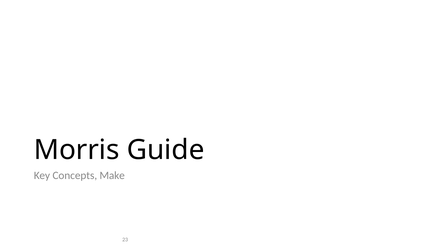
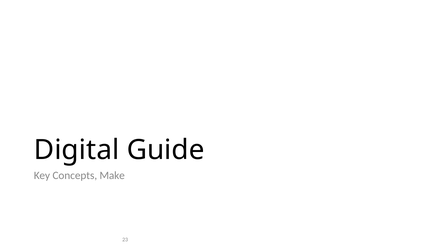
Morris: Morris -> Digital
